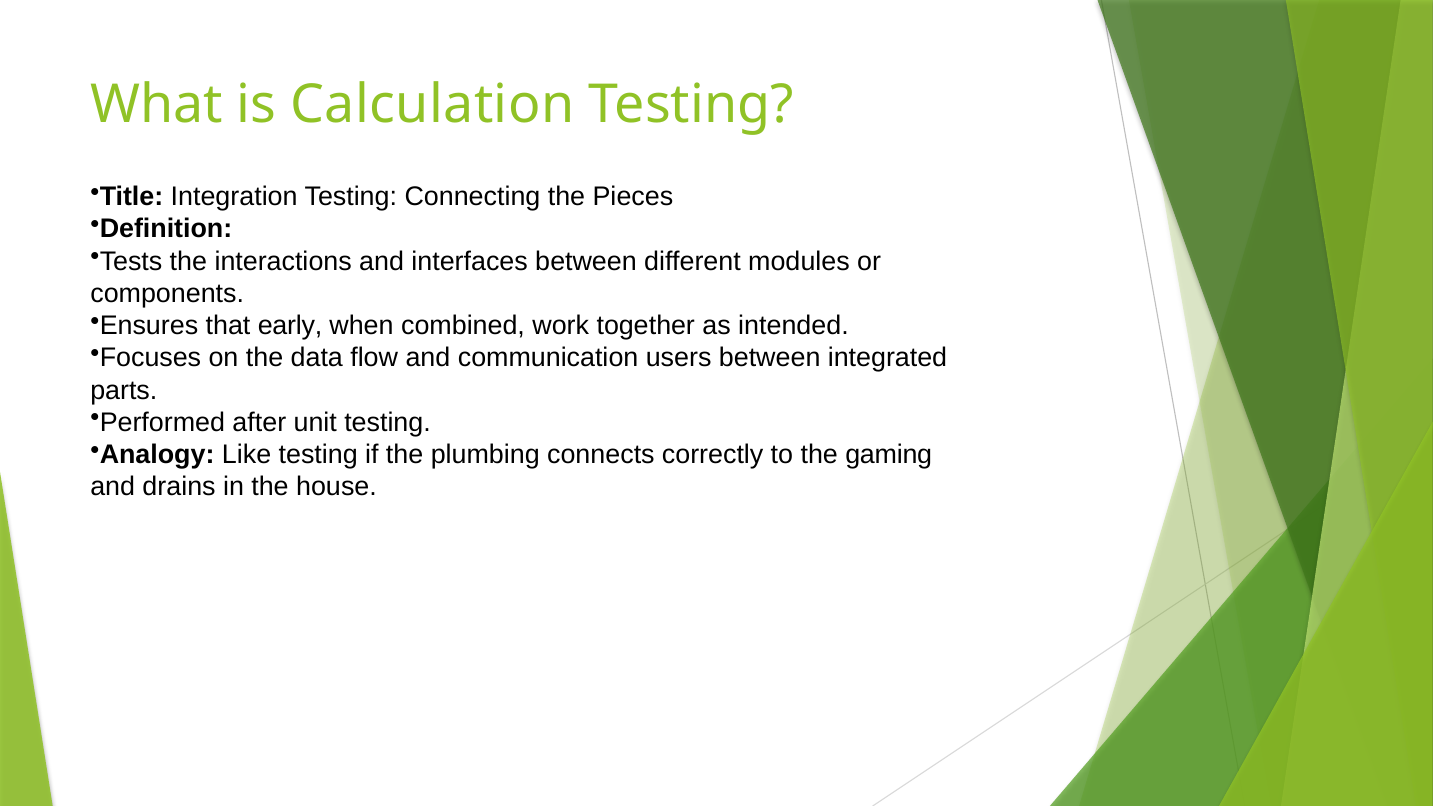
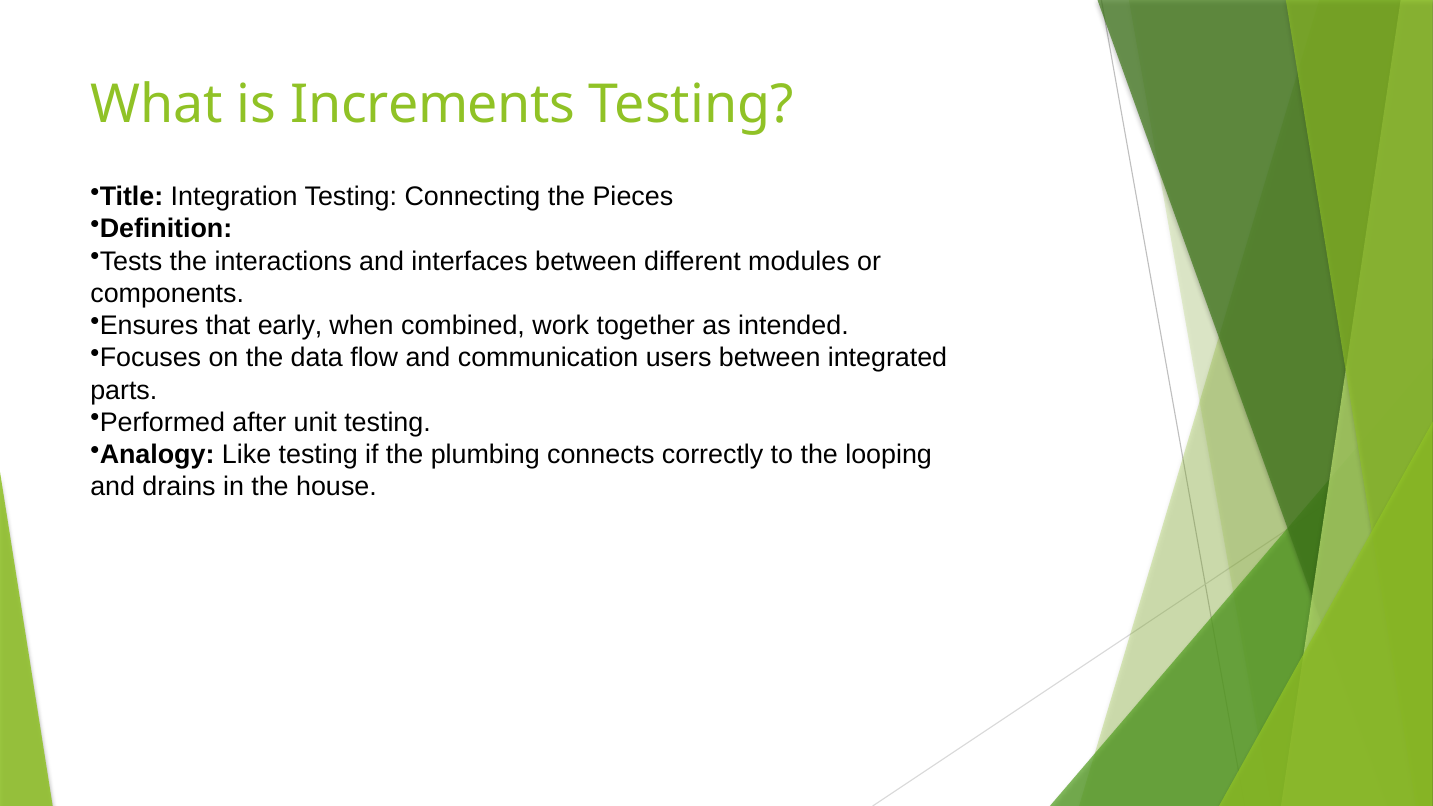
Calculation: Calculation -> Increments
gaming: gaming -> looping
